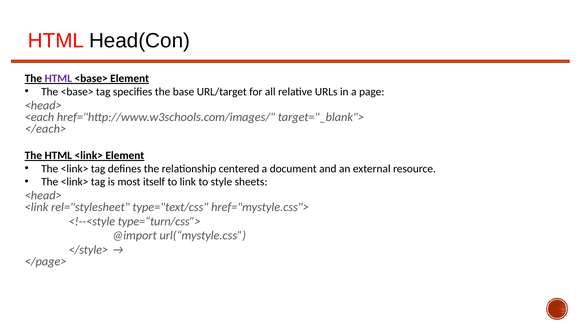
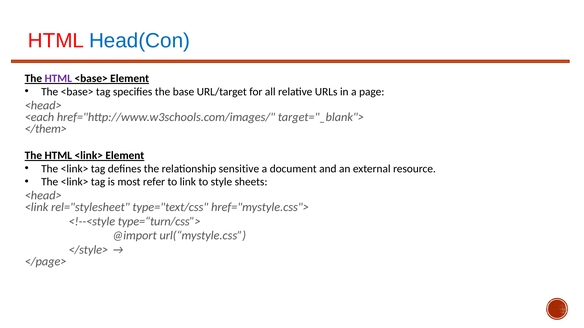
Head(Con colour: black -> blue
</each>: </each> -> </them>
centered: centered -> sensitive
itself: itself -> refer
